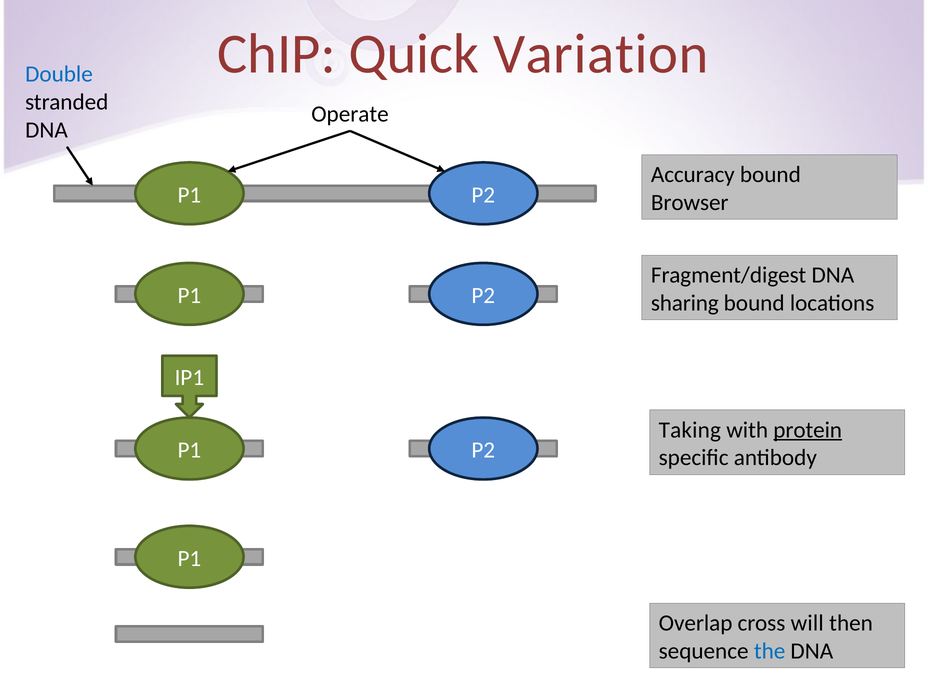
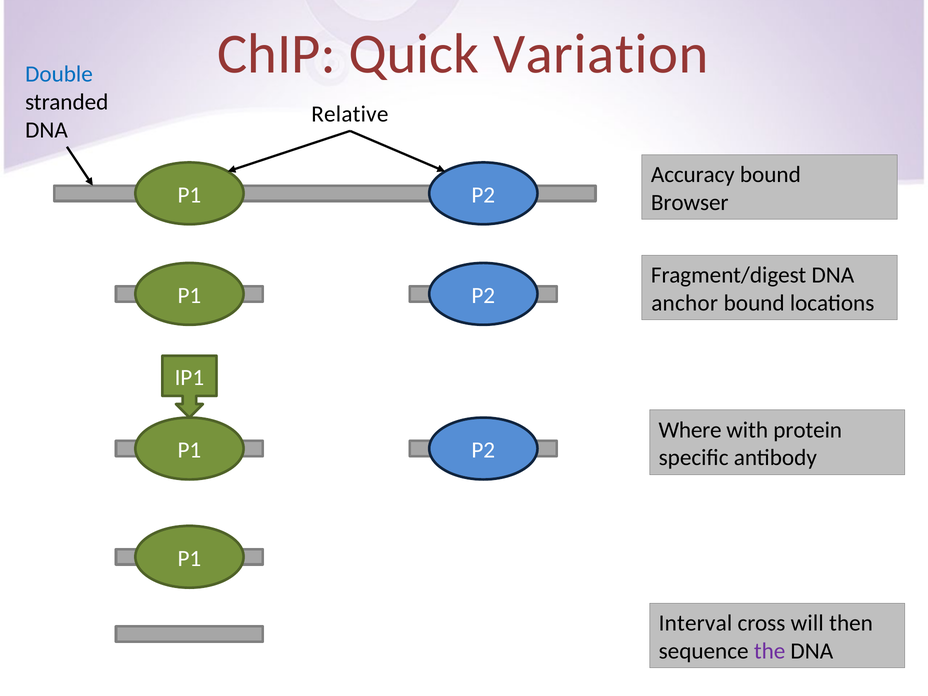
Operate: Operate -> Relative
sharing: sharing -> anchor
Taking: Taking -> Where
protein underline: present -> none
Overlap: Overlap -> Interval
the colour: blue -> purple
